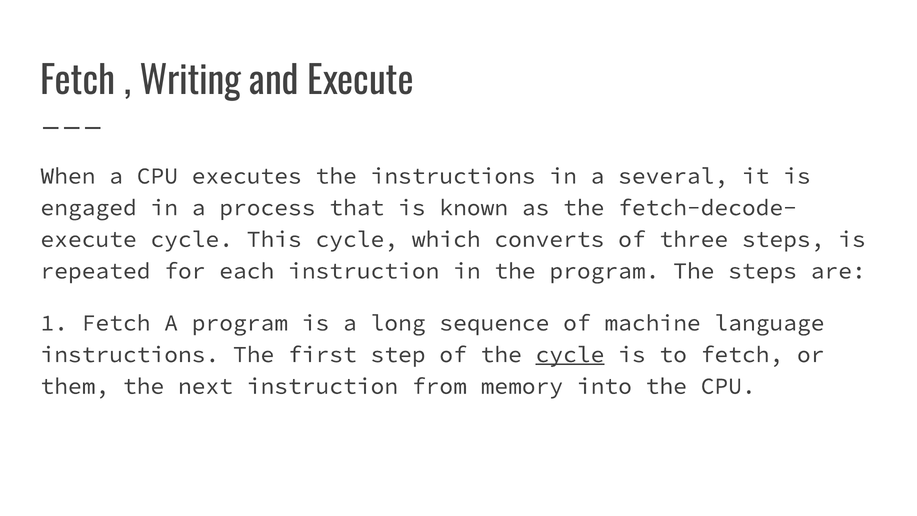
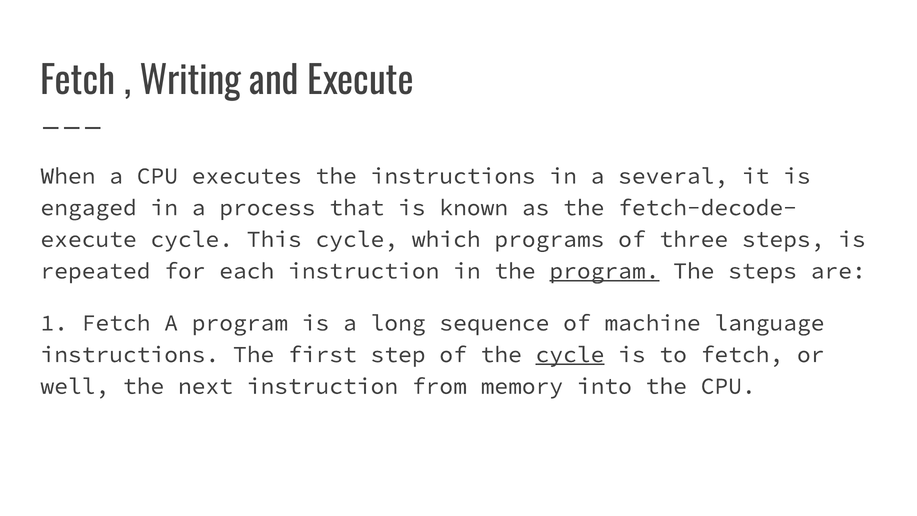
converts: converts -> programs
program at (604, 271) underline: none -> present
them: them -> well
